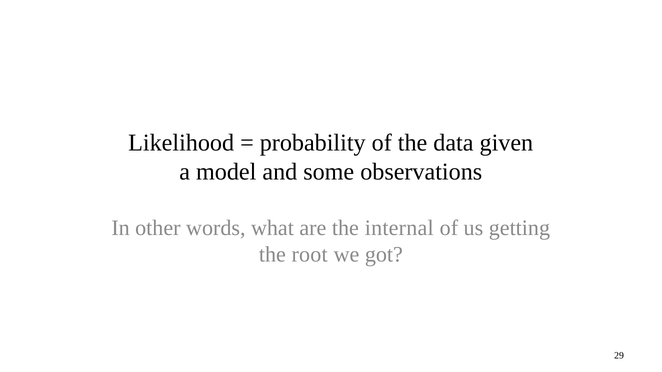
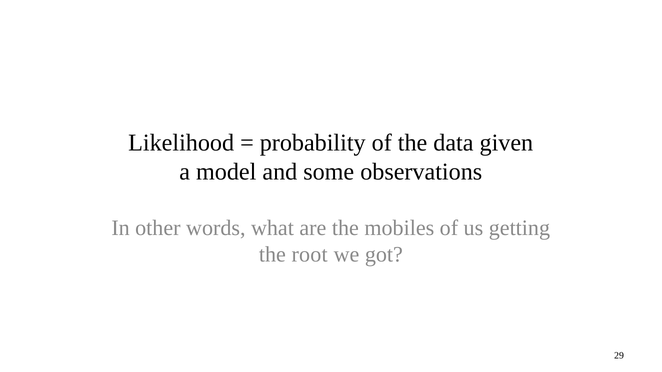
internal: internal -> mobiles
